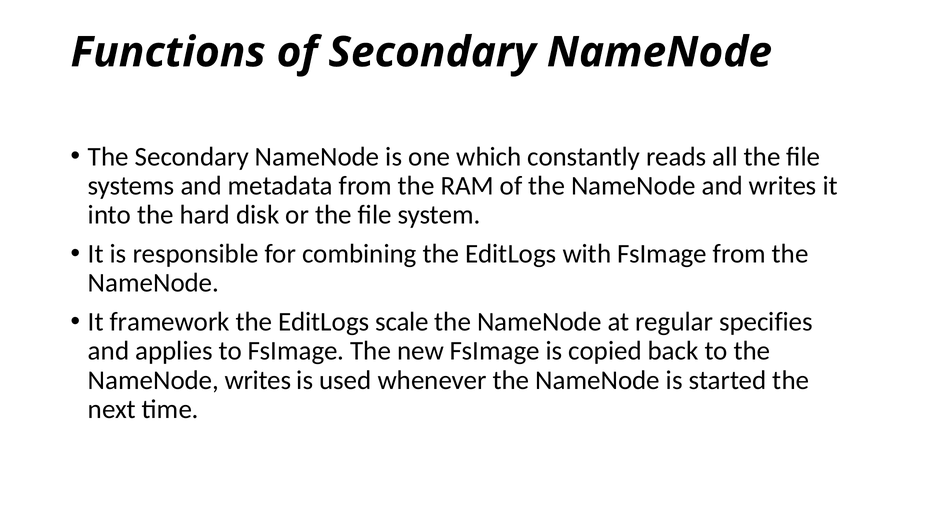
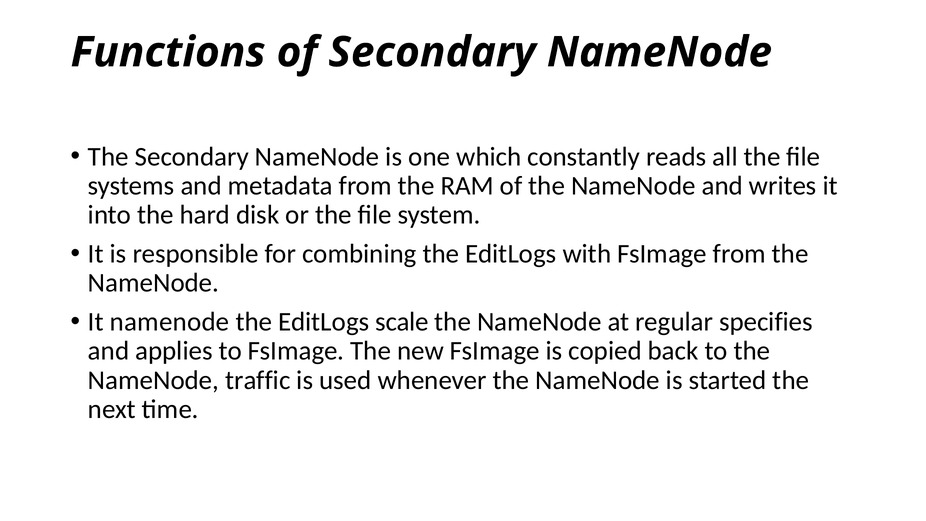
It framework: framework -> namenode
NameNode writes: writes -> traffic
